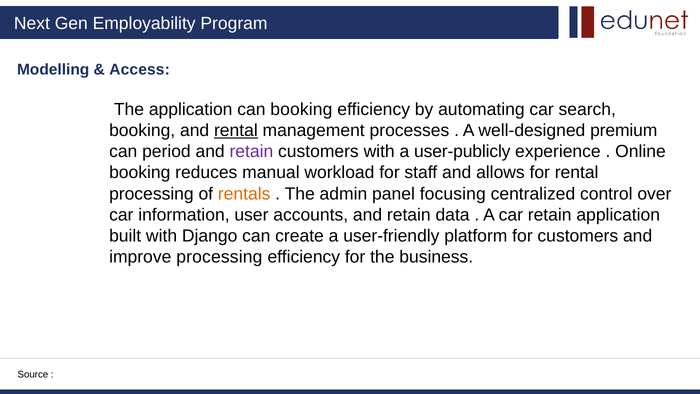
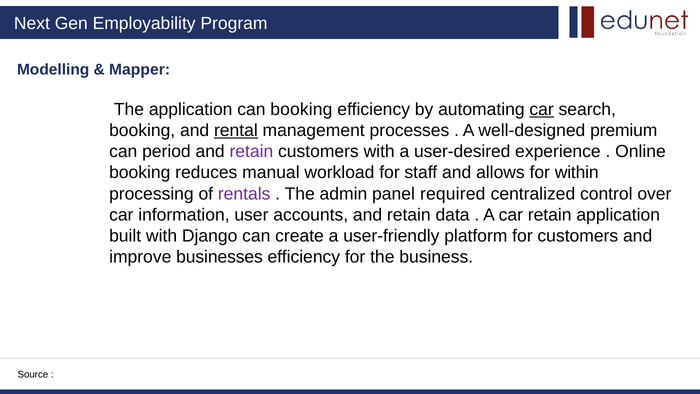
Access: Access -> Mapper
car at (542, 110) underline: none -> present
user-publicly: user-publicly -> user-desired
for rental: rental -> within
rentals colour: orange -> purple
focusing: focusing -> required
improve processing: processing -> businesses
